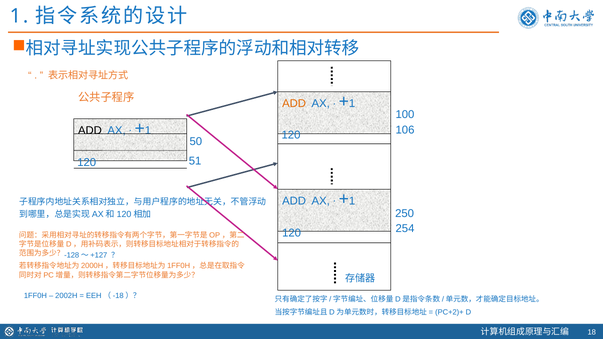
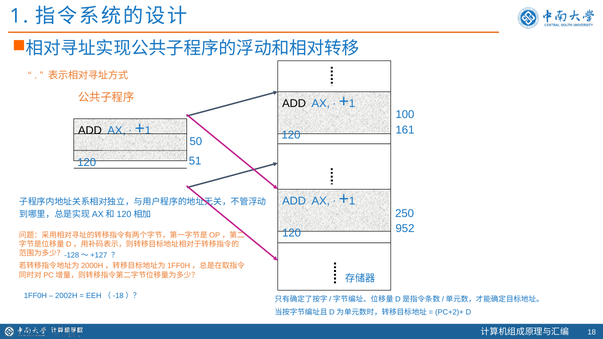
ADD at (294, 104) colour: orange -> black
106: 106 -> 161
254: 254 -> 952
